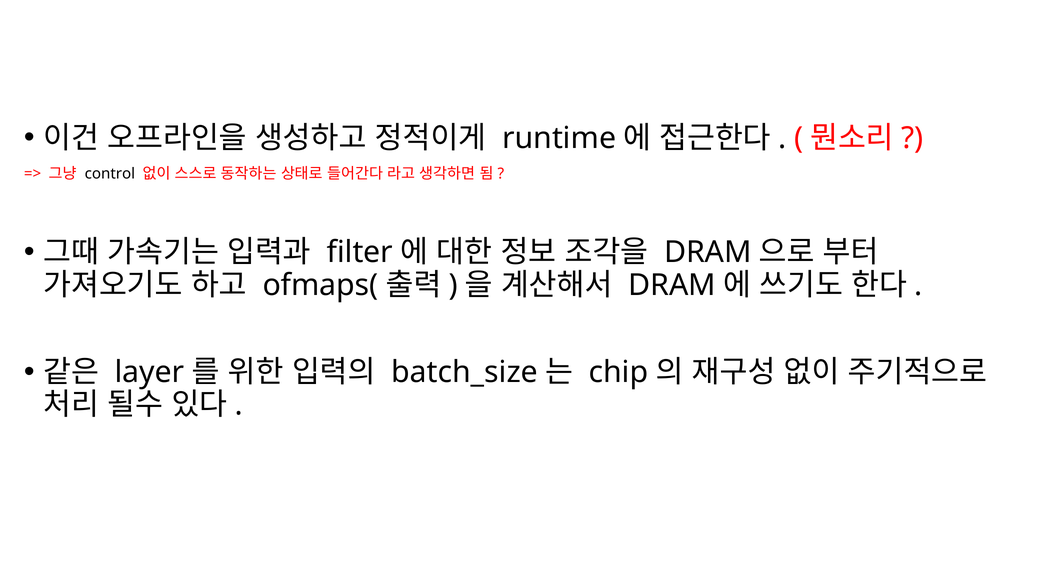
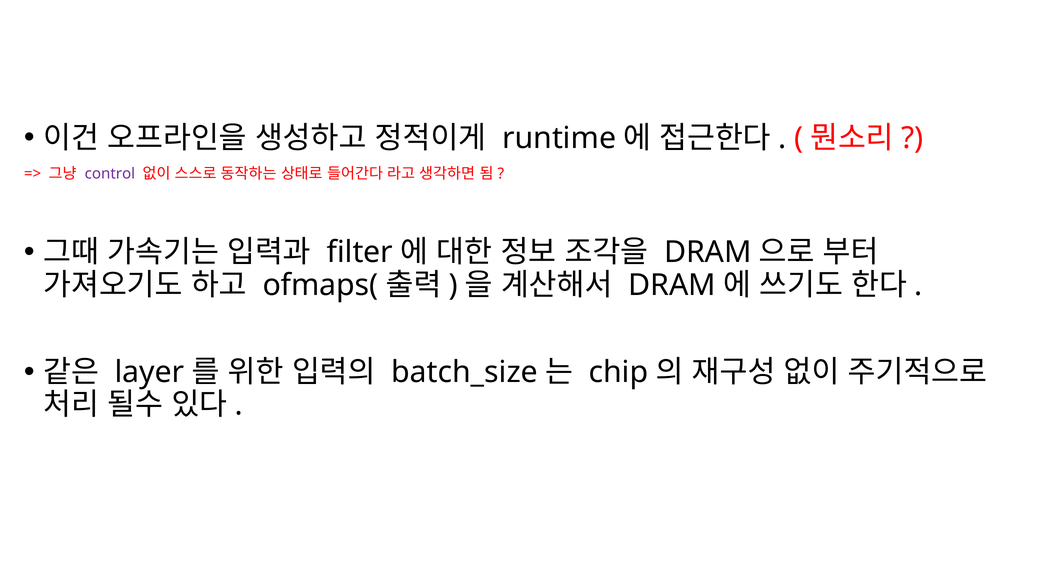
control colour: black -> purple
